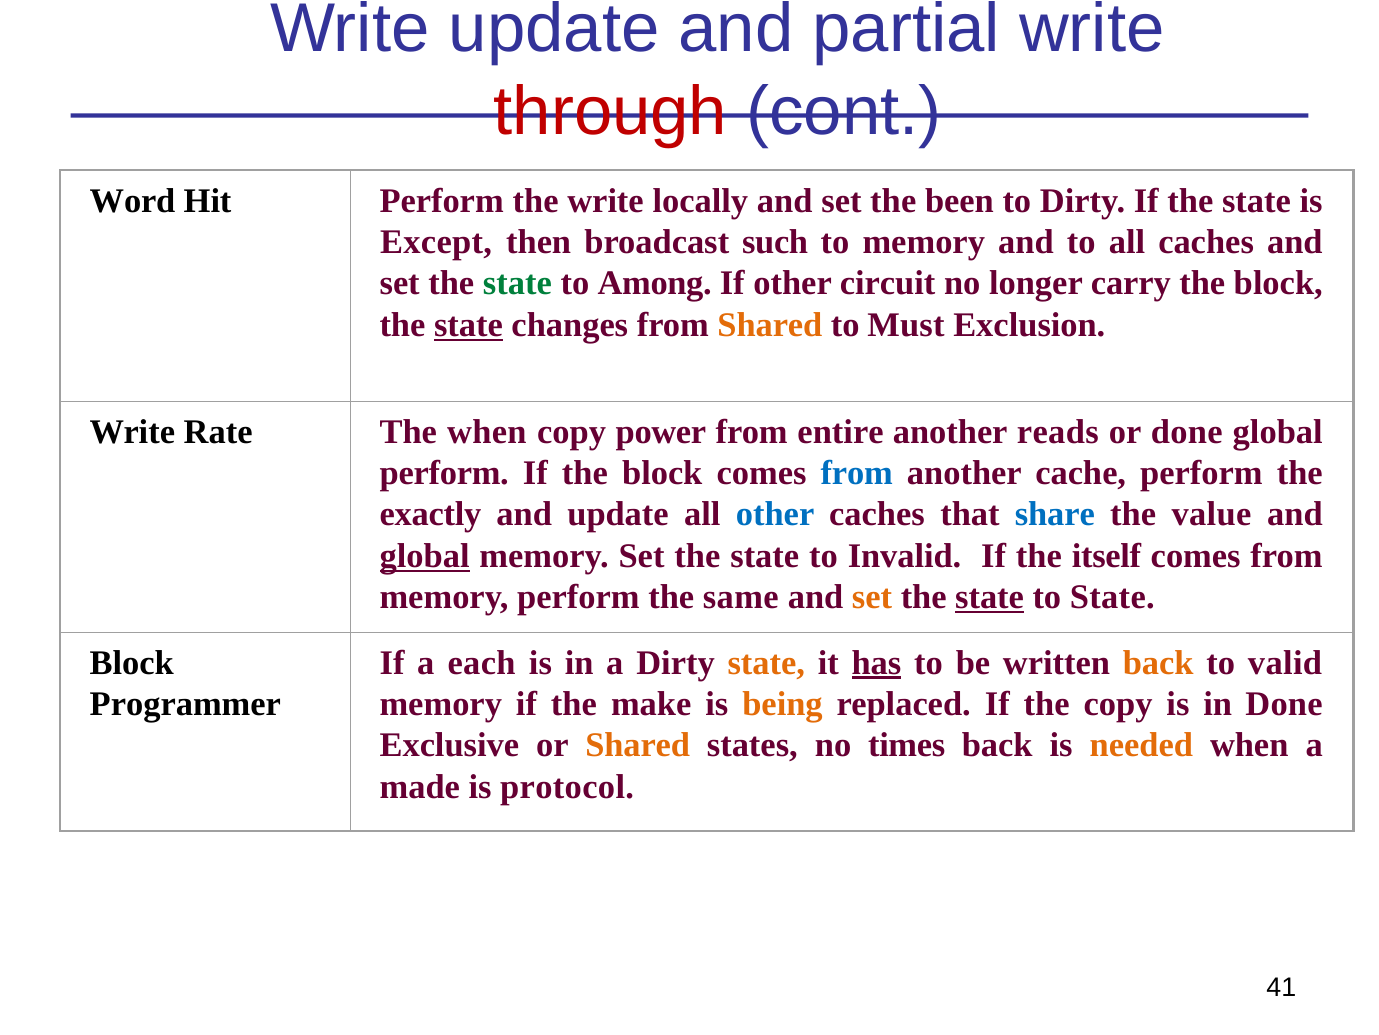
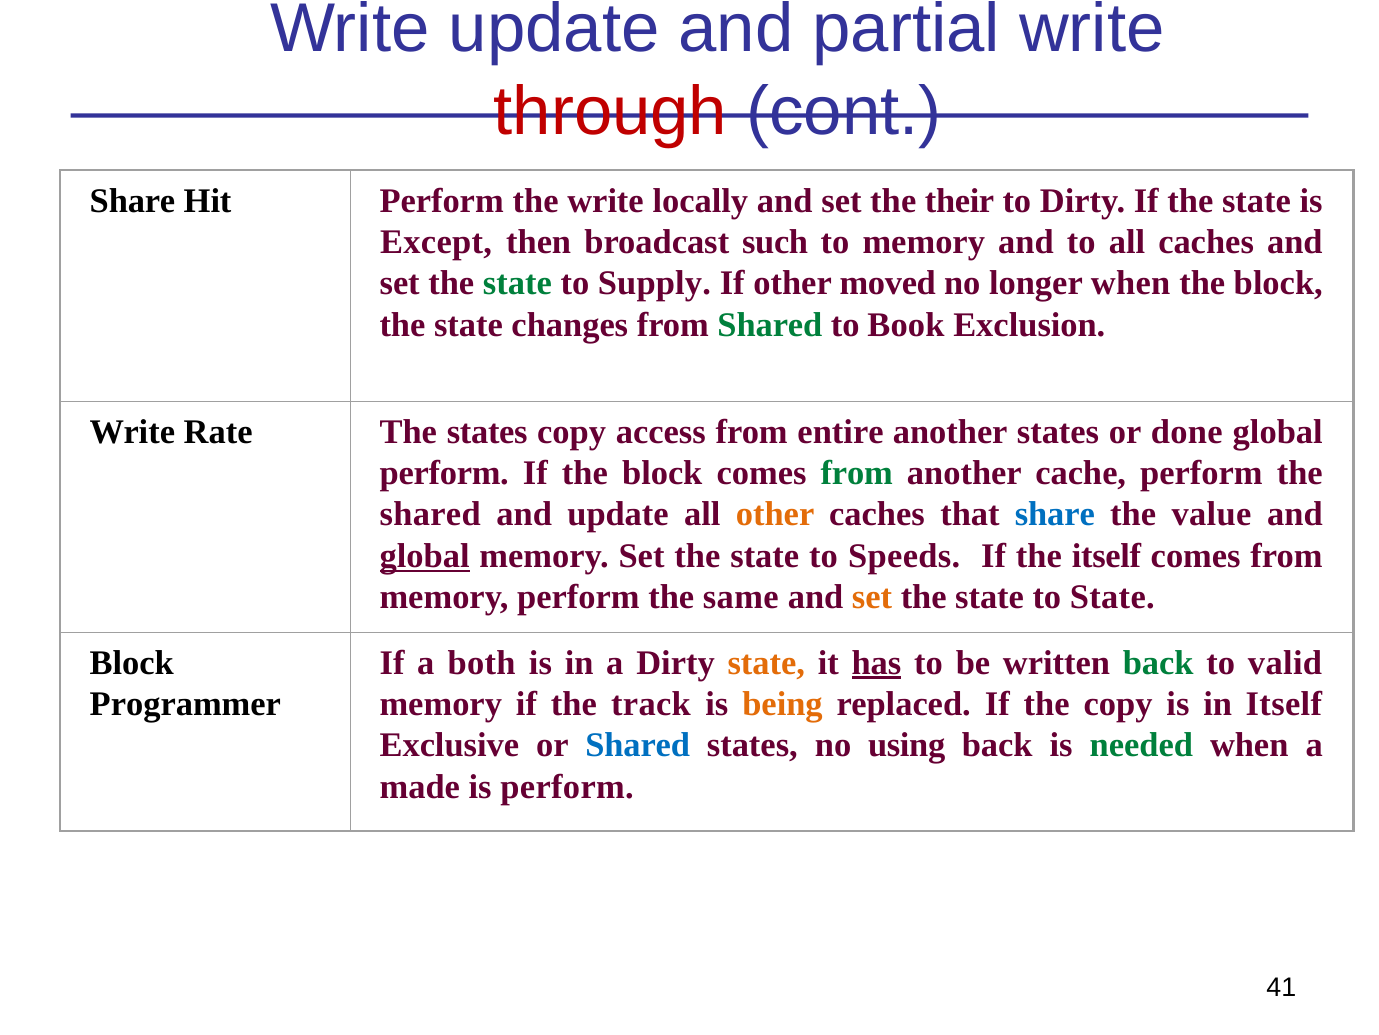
Word at (133, 201): Word -> Share
been: been -> their
Among: Among -> Supply
circuit: circuit -> moved
longer carry: carry -> when
state at (468, 325) underline: present -> none
Shared at (770, 325) colour: orange -> green
Must: Must -> Book
The when: when -> states
power: power -> access
another reads: reads -> states
from at (857, 473) colour: blue -> green
exactly at (430, 514): exactly -> shared
other at (775, 514) colour: blue -> orange
Invalid: Invalid -> Speeds
state at (990, 597) underline: present -> none
each: each -> both
back at (1158, 662) colour: orange -> green
make: make -> track
in Done: Done -> Itself
Shared at (638, 745) colour: orange -> blue
times: times -> using
needed colour: orange -> green
is protocol: protocol -> perform
